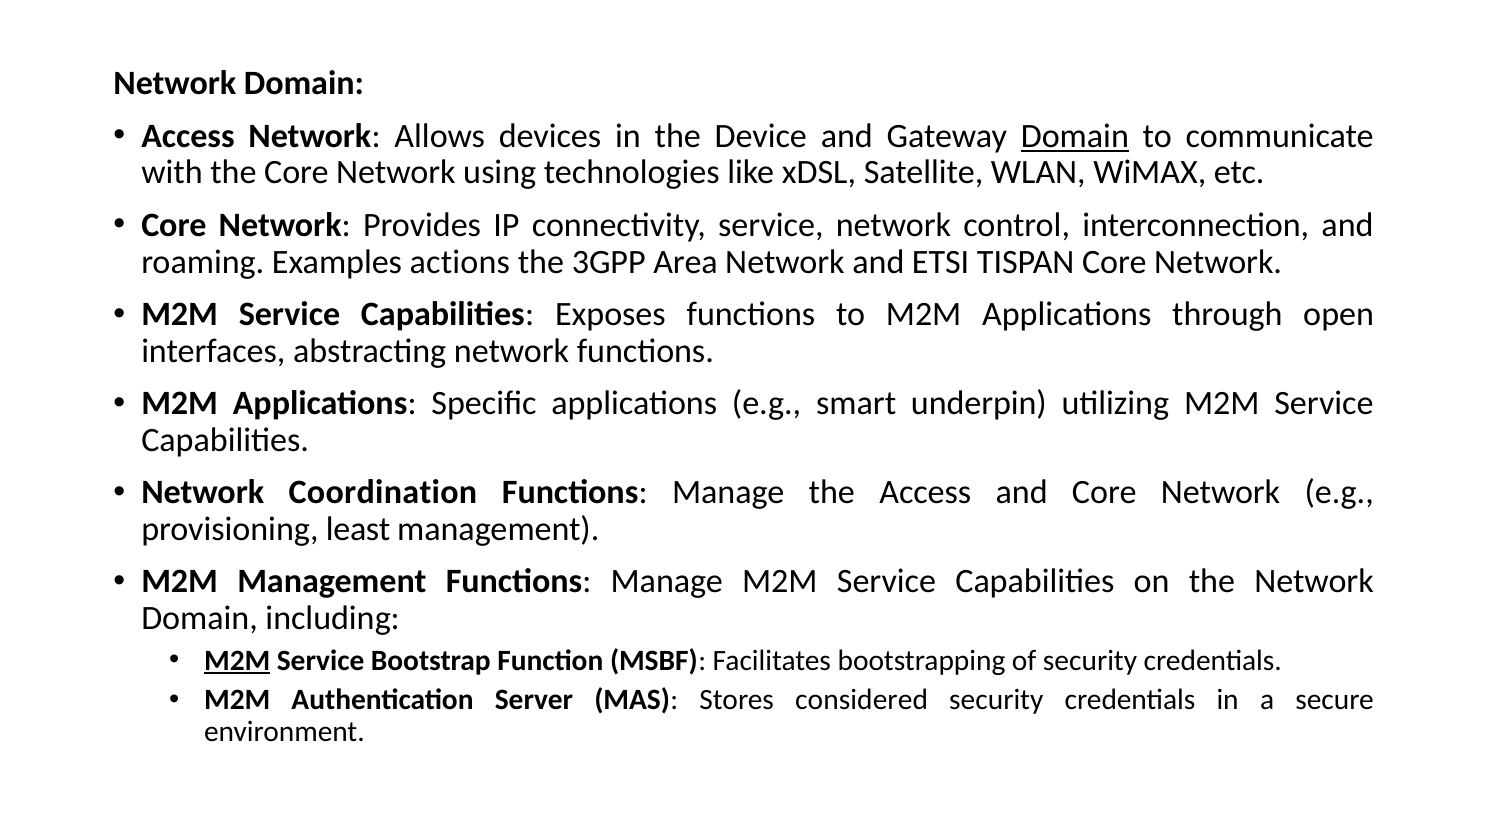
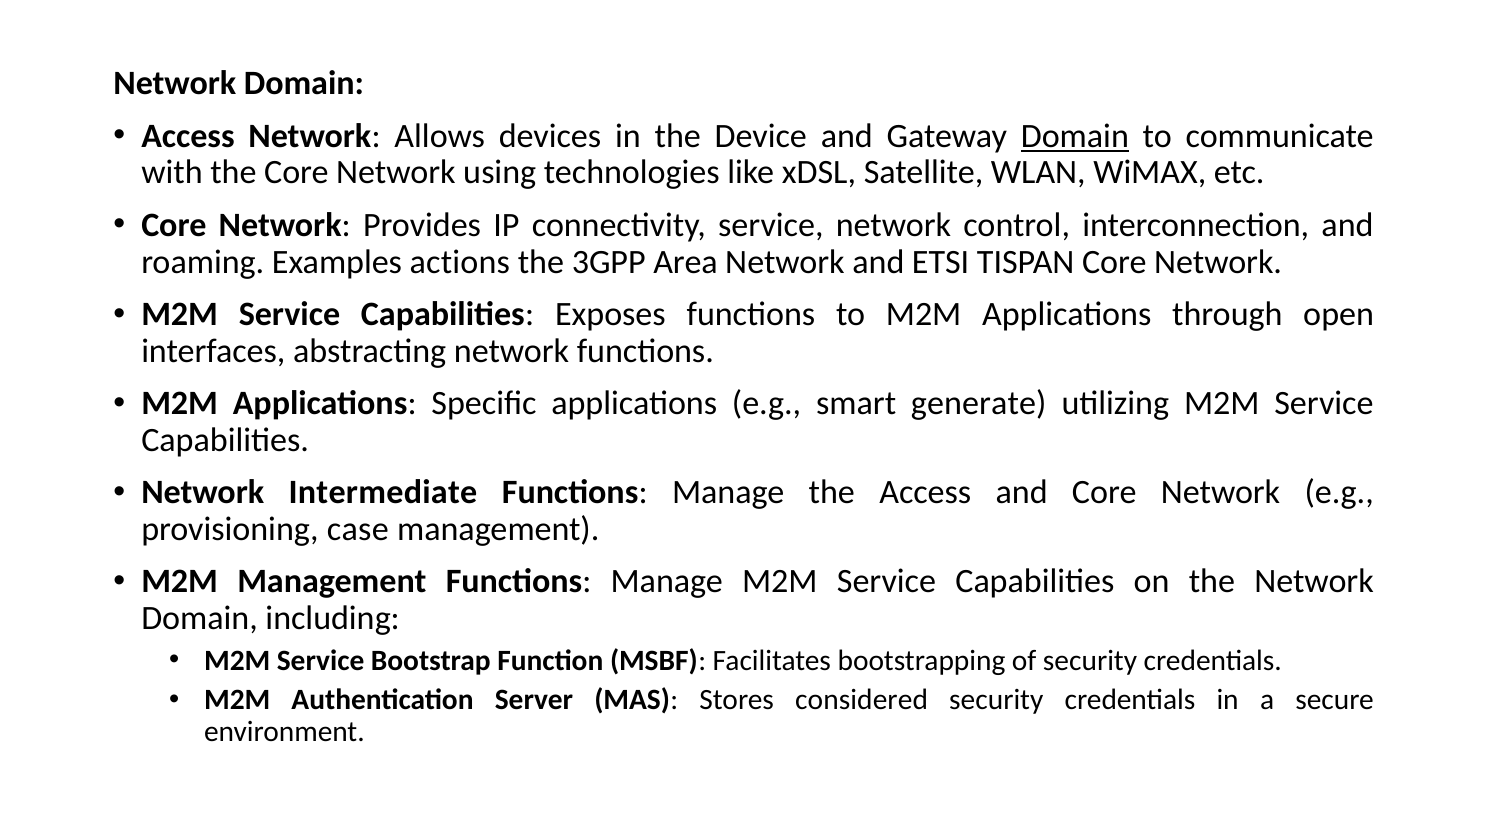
underpin: underpin -> generate
Coordination: Coordination -> Intermediate
least: least -> case
M2M at (237, 661) underline: present -> none
